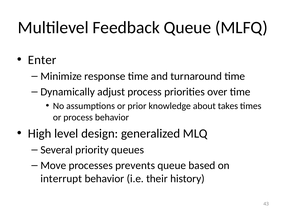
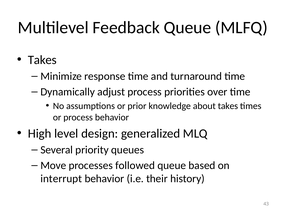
Enter at (42, 60): Enter -> Takes
prevents: prevents -> followed
